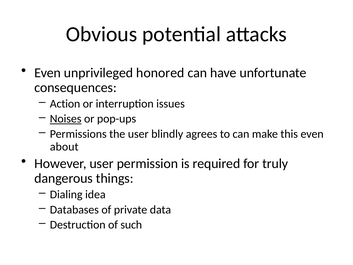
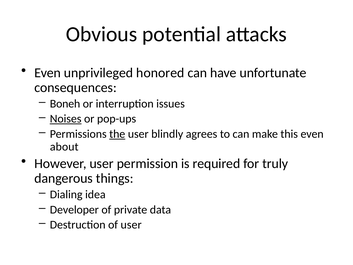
Action: Action -> Boneh
the underline: none -> present
Databases: Databases -> Developer
of such: such -> user
